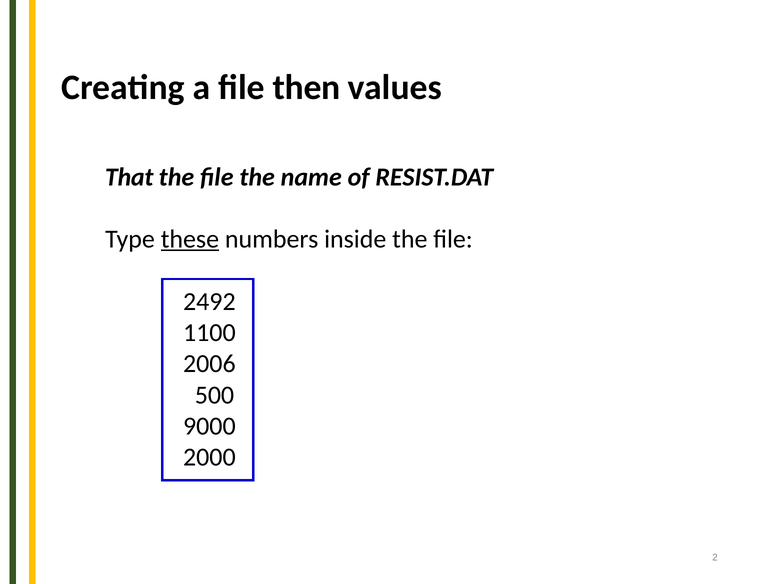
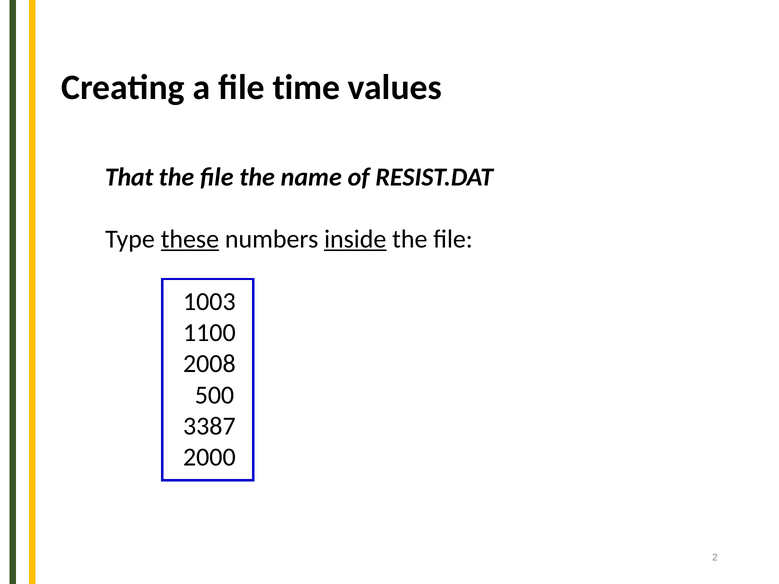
then: then -> time
inside underline: none -> present
2492: 2492 -> 1003
2006: 2006 -> 2008
9000: 9000 -> 3387
